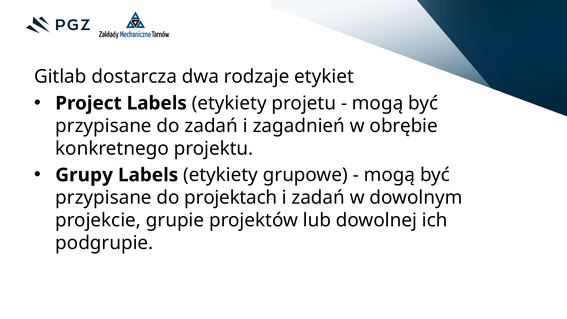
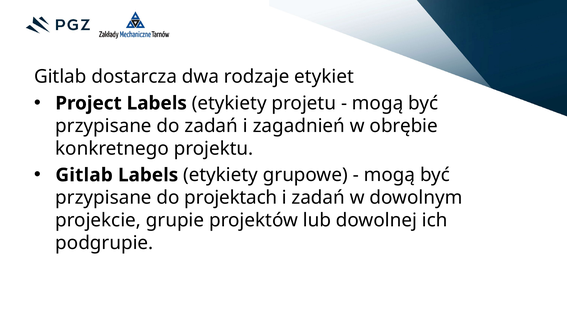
Grupy at (84, 175): Grupy -> Gitlab
